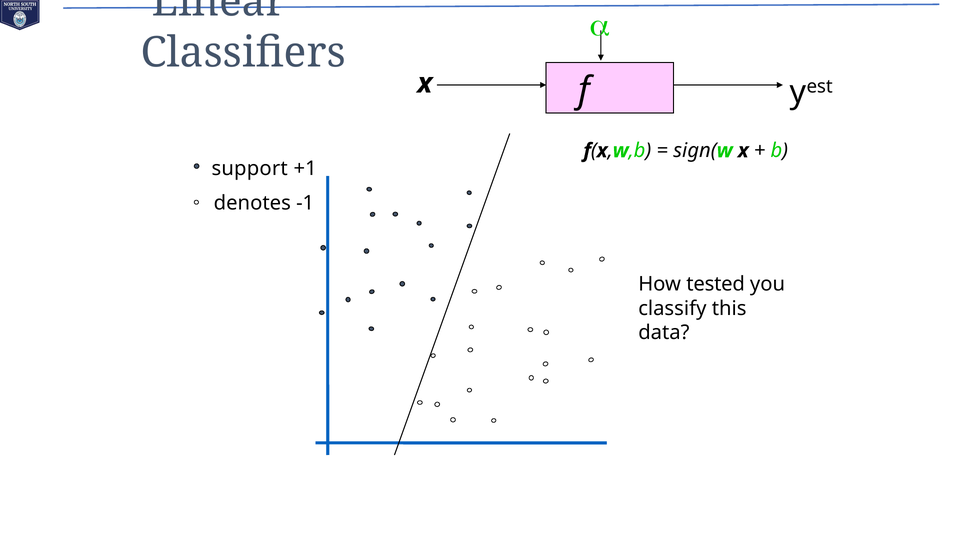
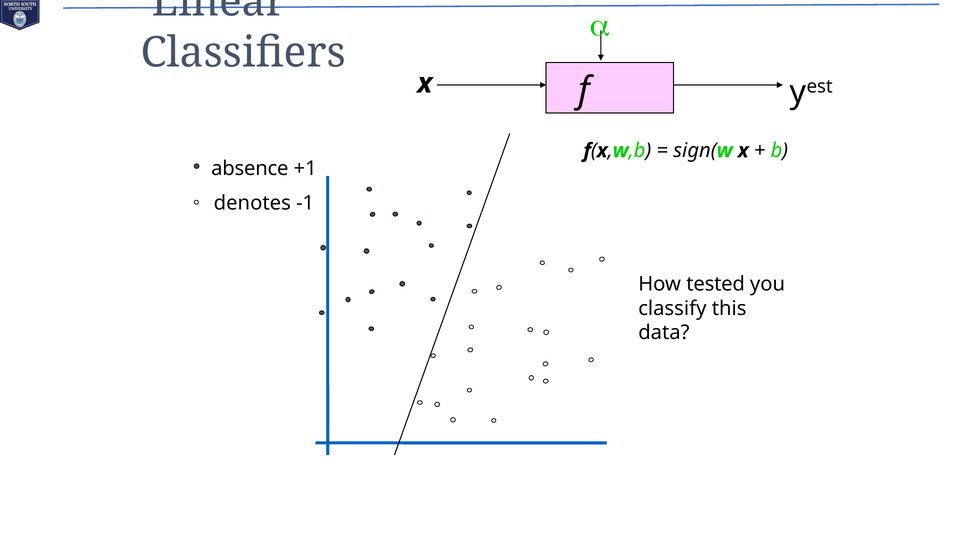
support: support -> absence
